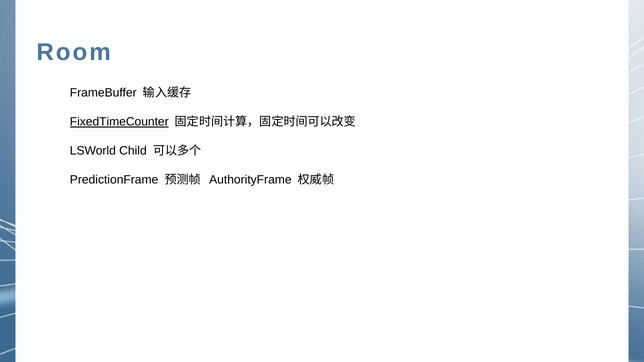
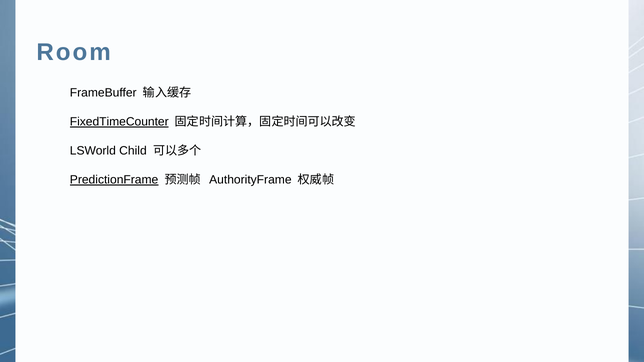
PredictionFrame underline: none -> present
